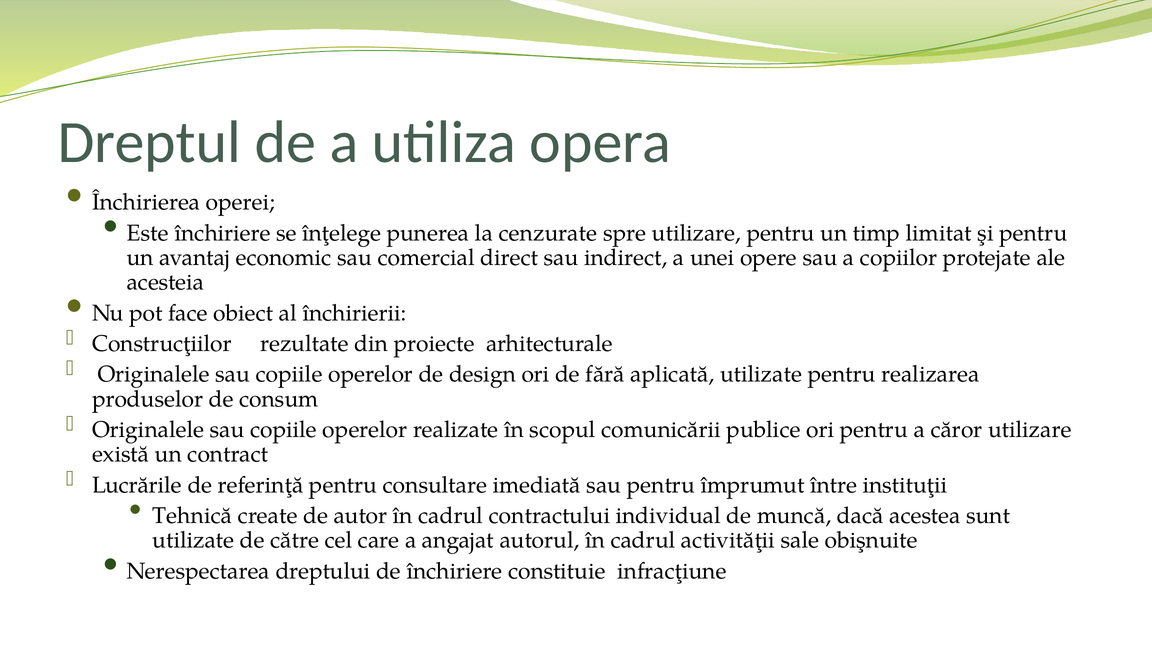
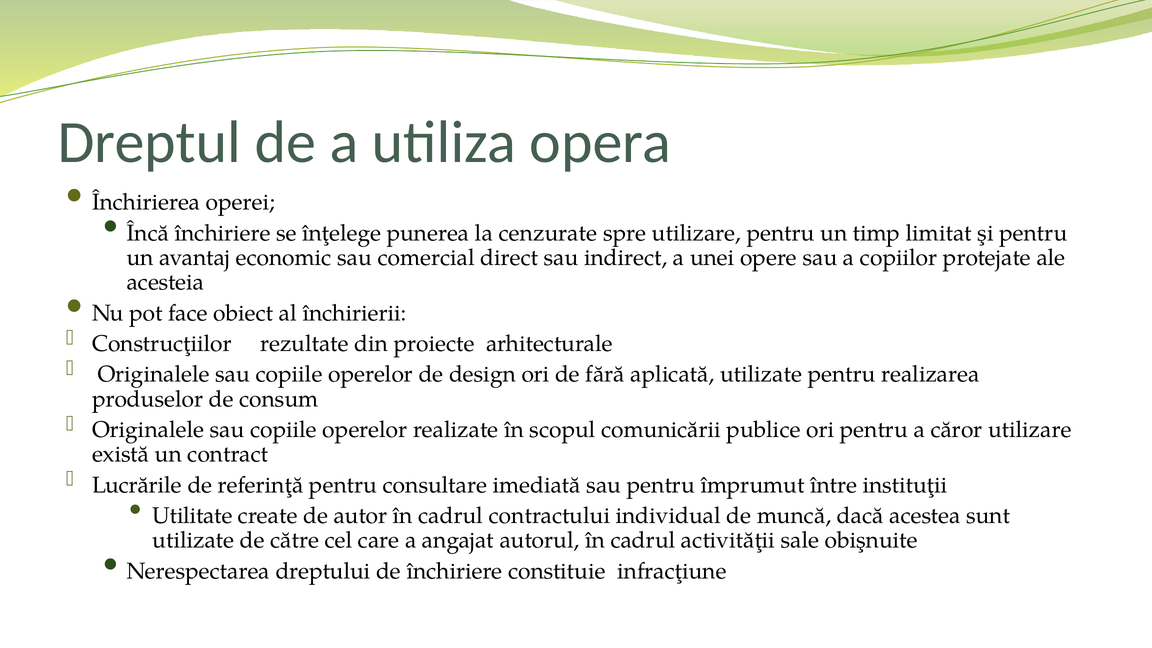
Este: Este -> Încă
Tehnică: Tehnică -> Utilitate
